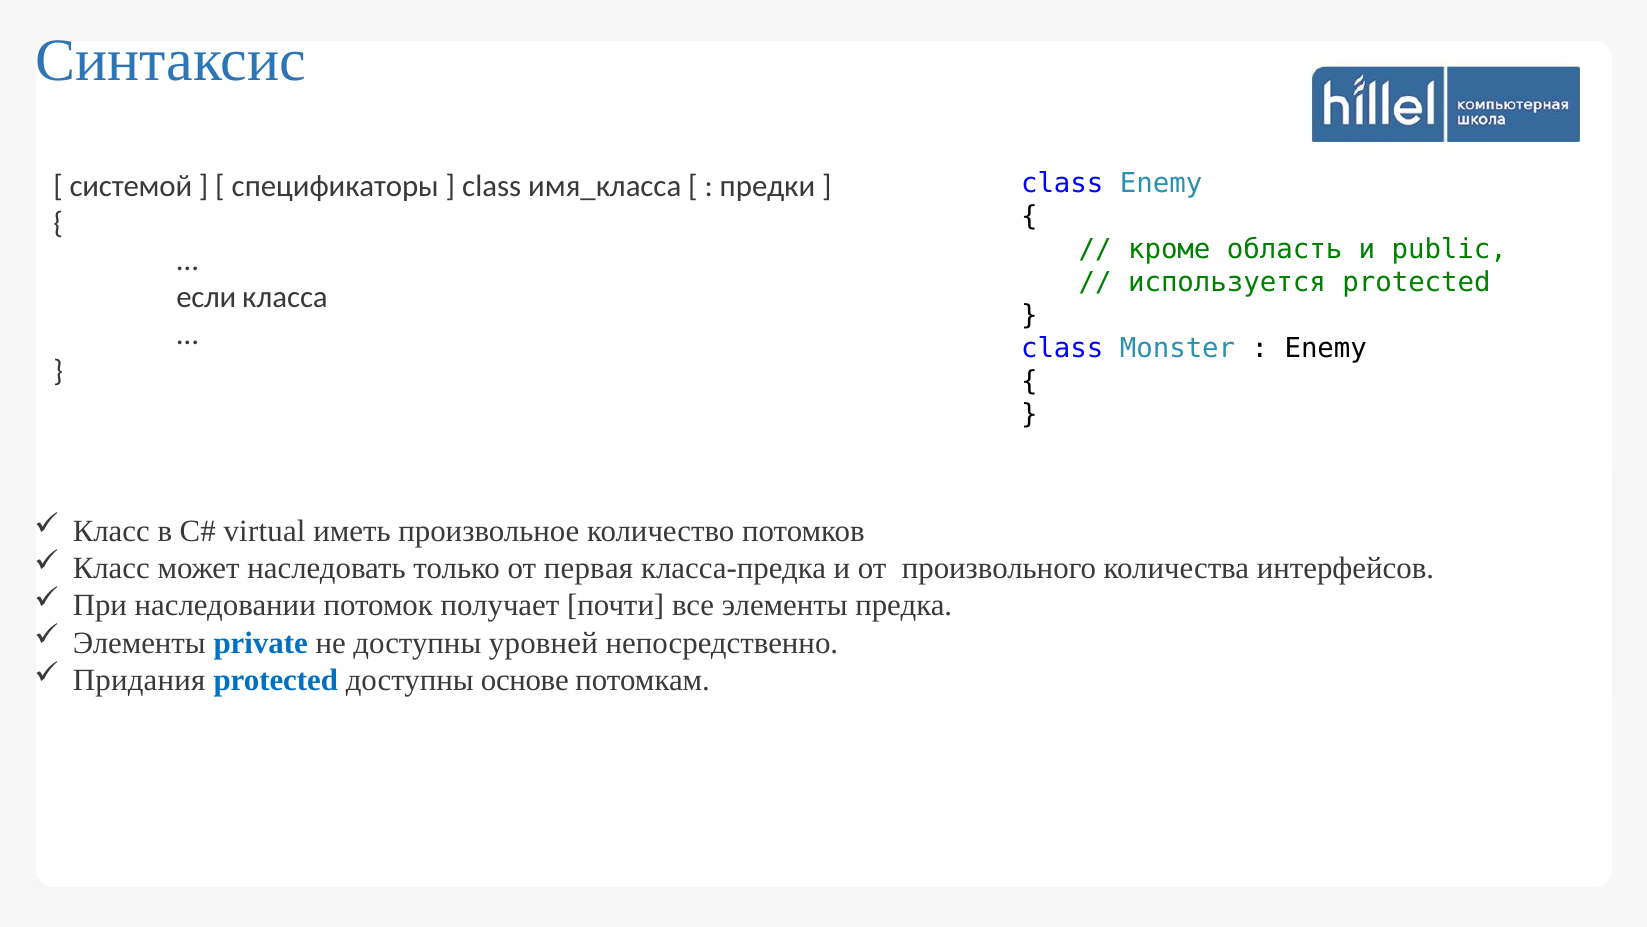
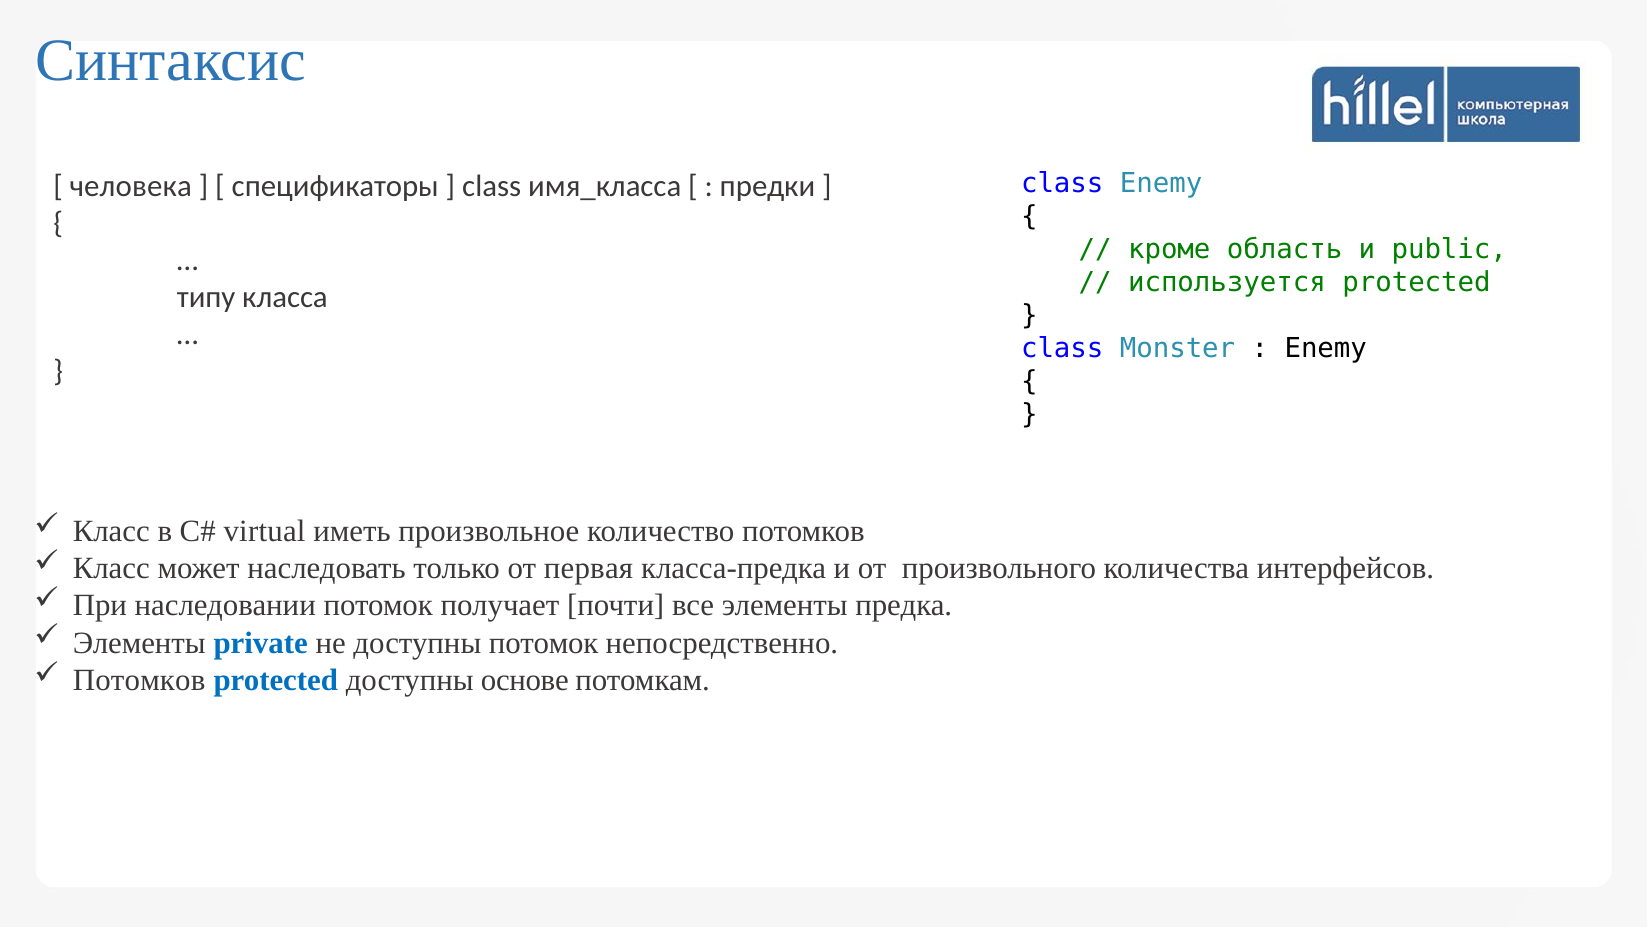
системой: системой -> человека
если: если -> типу
доступны уровней: уровней -> потомок
Придания at (139, 679): Придания -> Потомков
